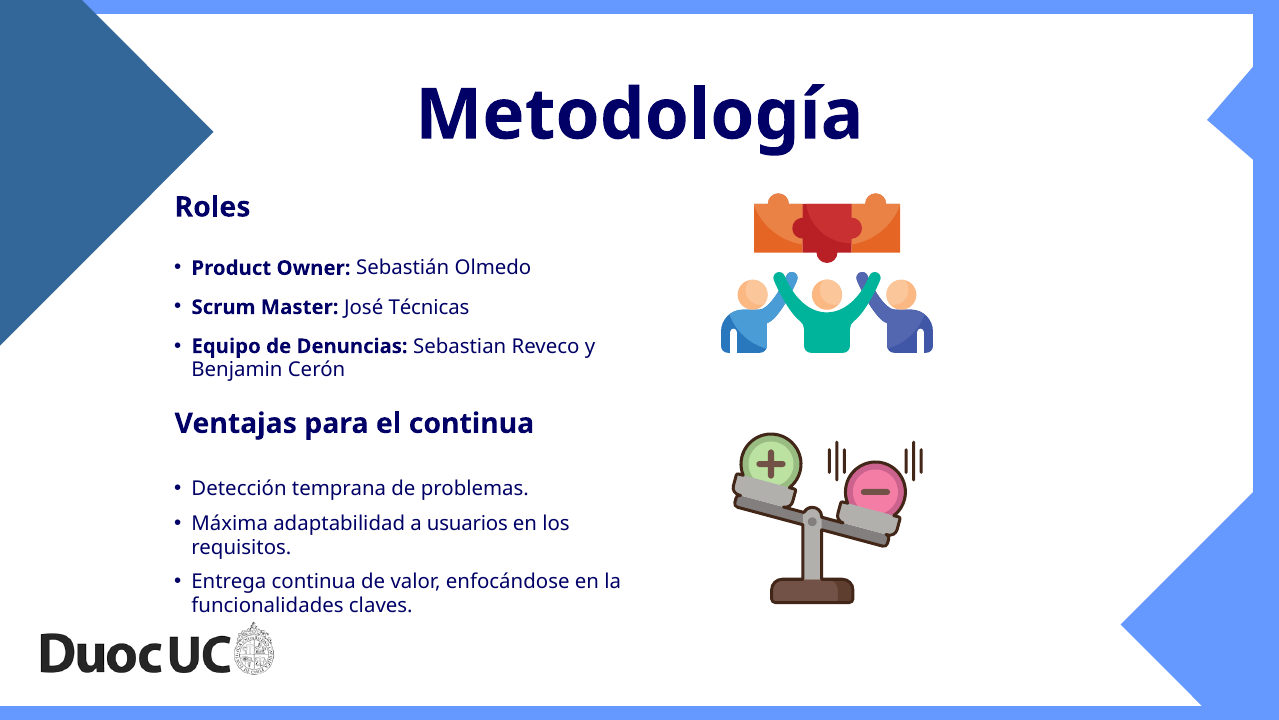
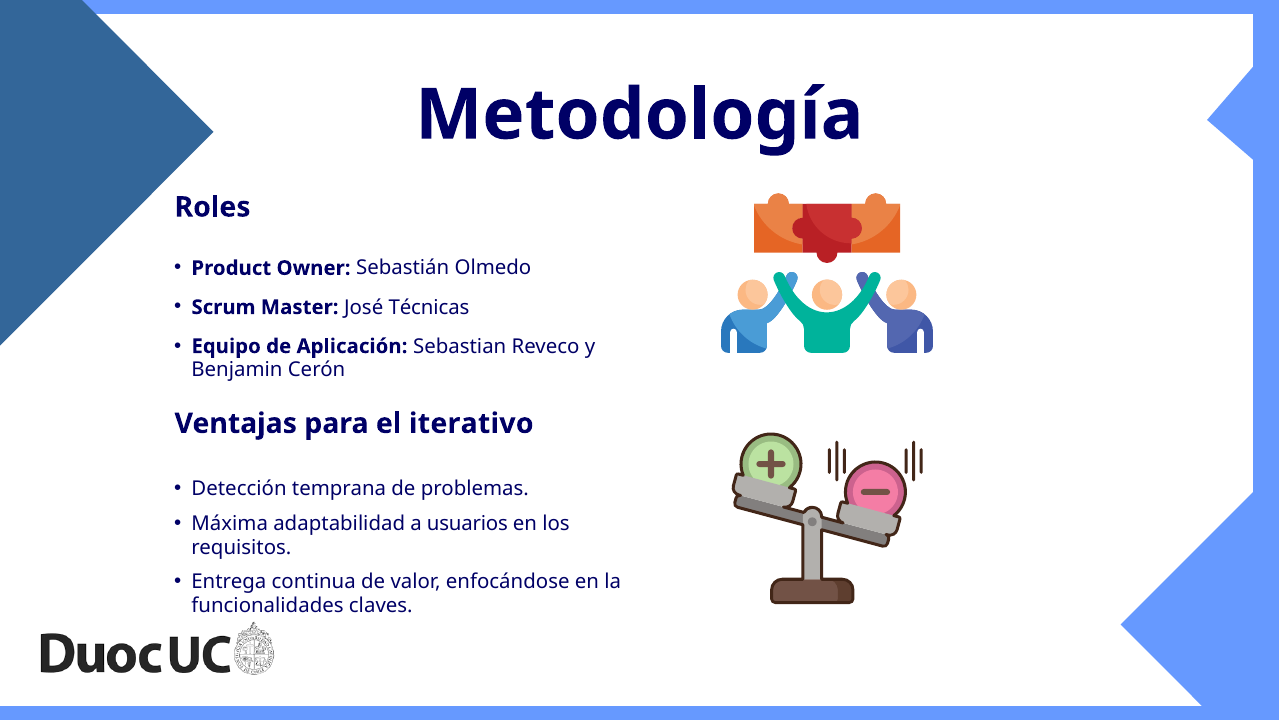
Denuncias: Denuncias -> Aplicación
el continua: continua -> iterativo
